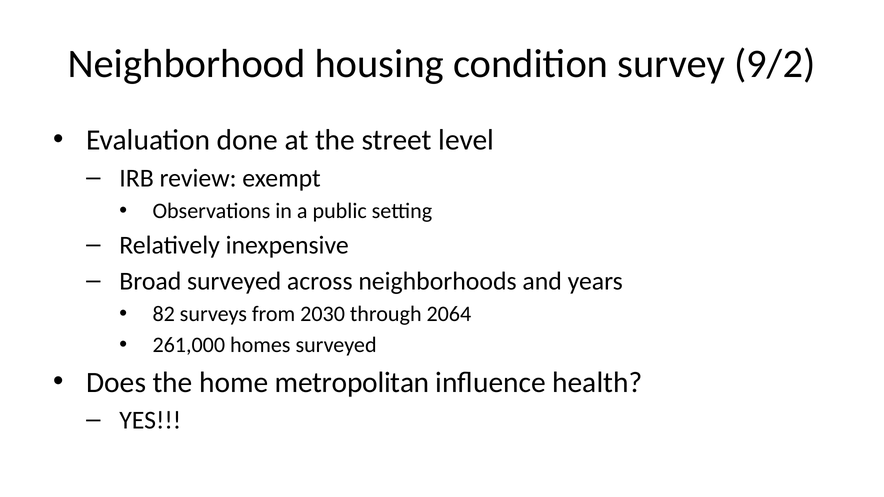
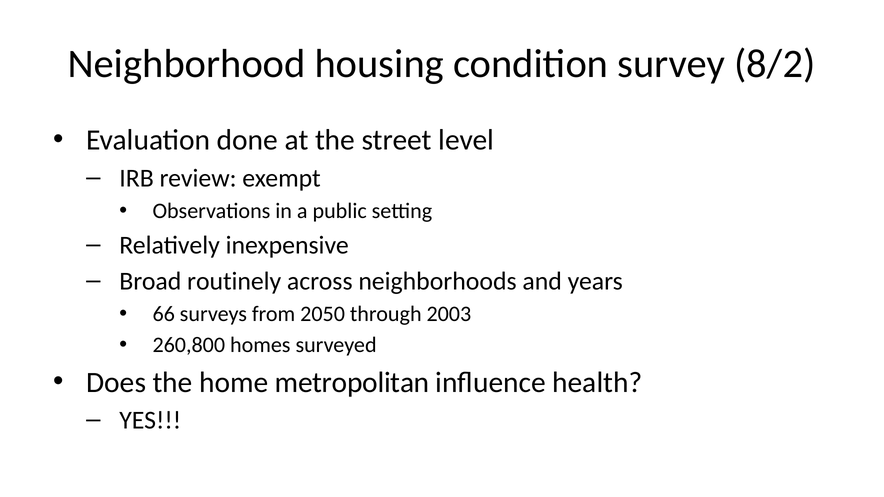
9/2: 9/2 -> 8/2
Broad surveyed: surveyed -> routinely
82: 82 -> 66
2030: 2030 -> 2050
2064: 2064 -> 2003
261,000: 261,000 -> 260,800
